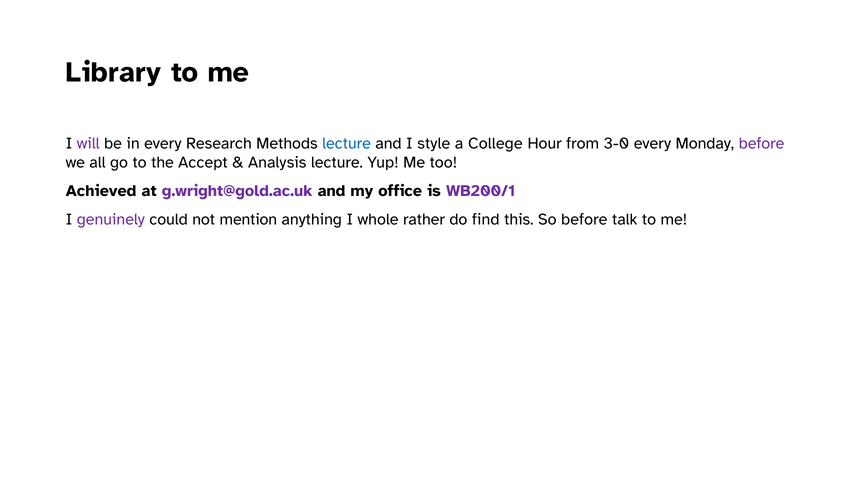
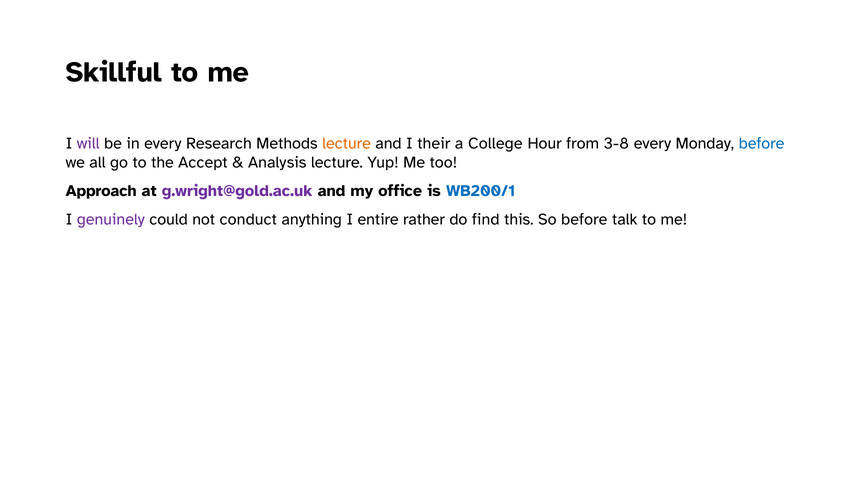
Library: Library -> Skillful
lecture at (346, 143) colour: blue -> orange
style: style -> their
3-0: 3-0 -> 3-8
before at (762, 143) colour: purple -> blue
Achieved: Achieved -> Approach
WB200/1 colour: purple -> blue
mention: mention -> conduct
whole: whole -> entire
